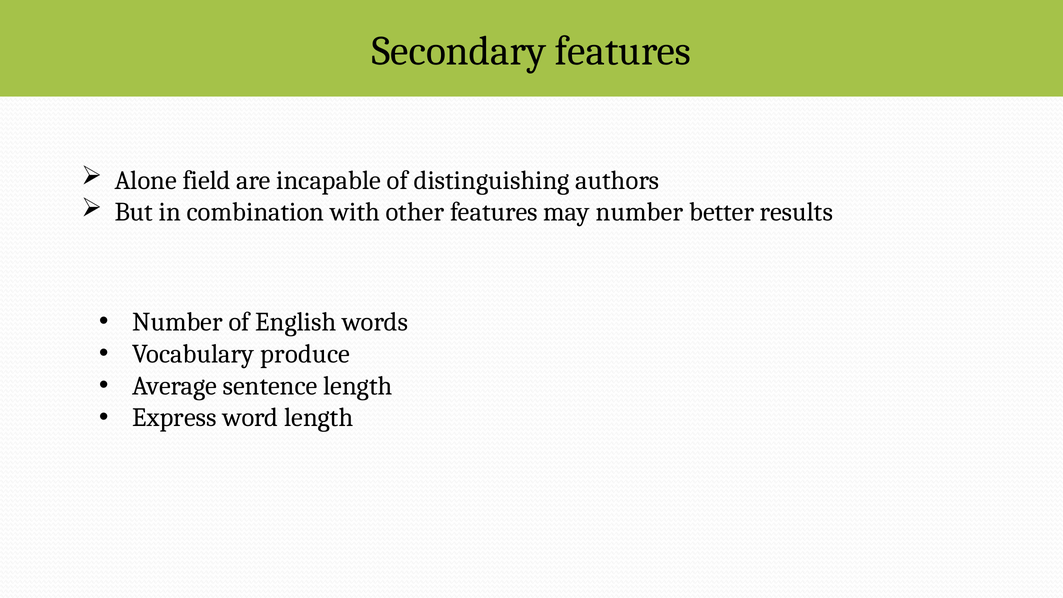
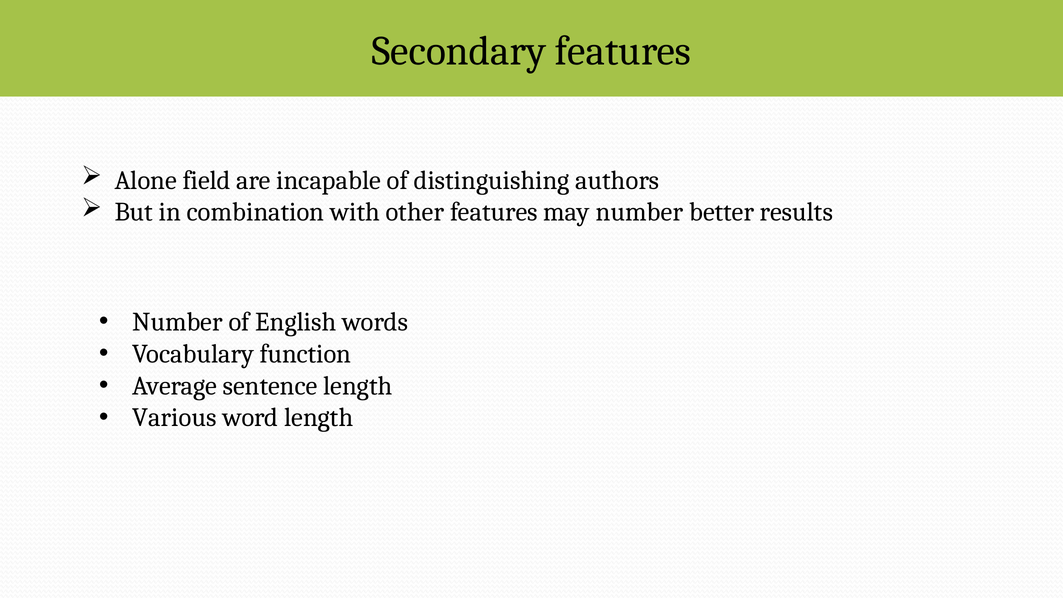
produce: produce -> function
Express: Express -> Various
